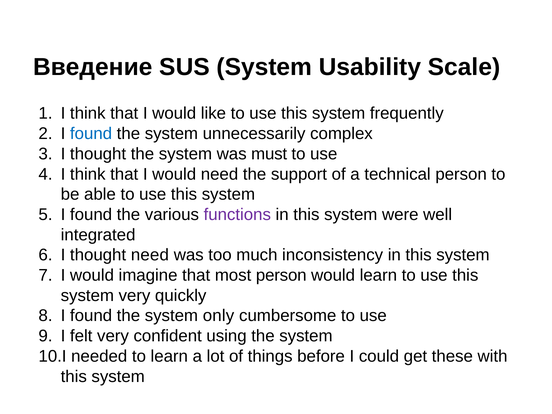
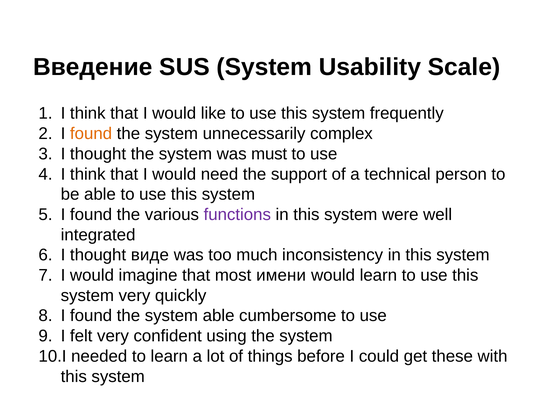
found at (91, 134) colour: blue -> orange
thought need: need -> виде
most person: person -> имени
system only: only -> able
